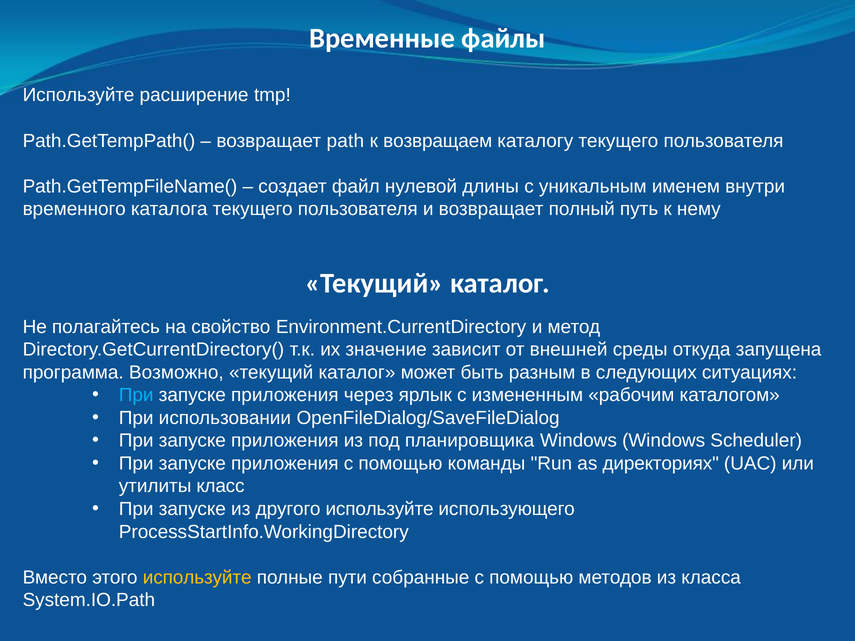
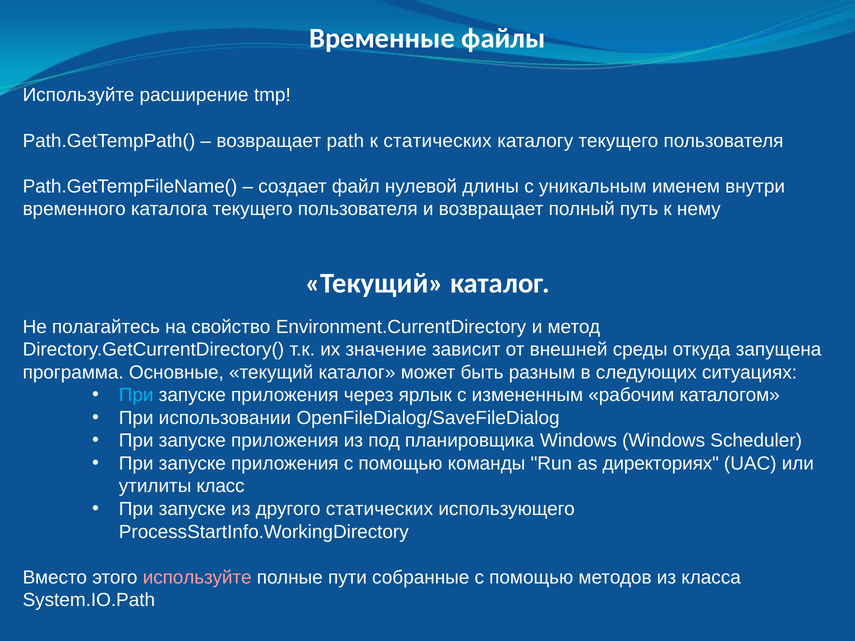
к возвращаем: возвращаем -> статических
Возможно: Возможно -> Основные
другого используйте: используйте -> статических
используйте at (197, 578) colour: yellow -> pink
